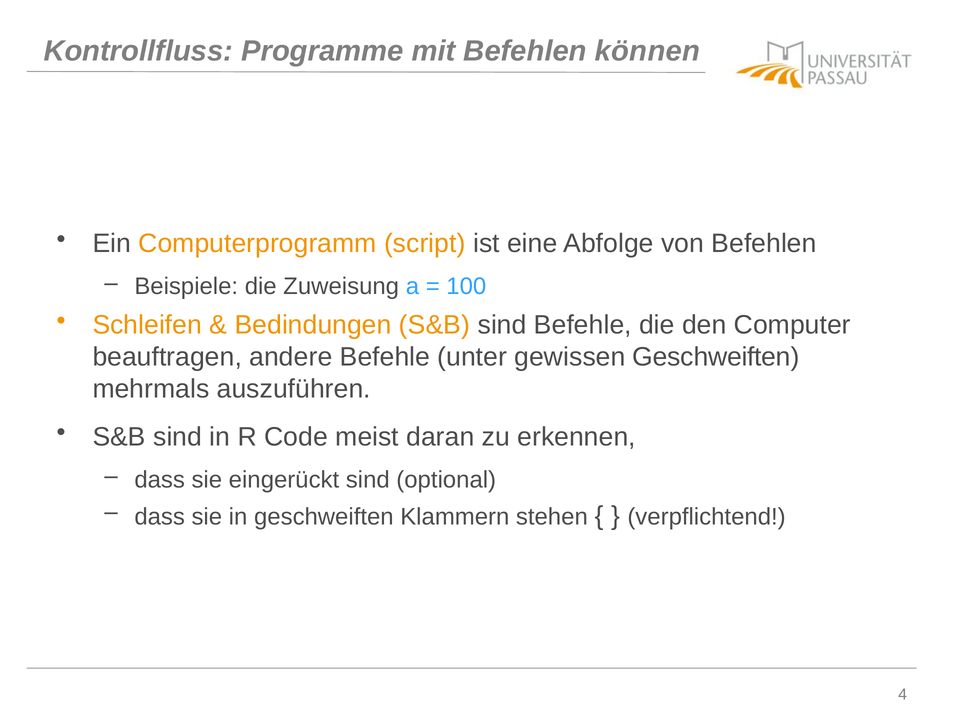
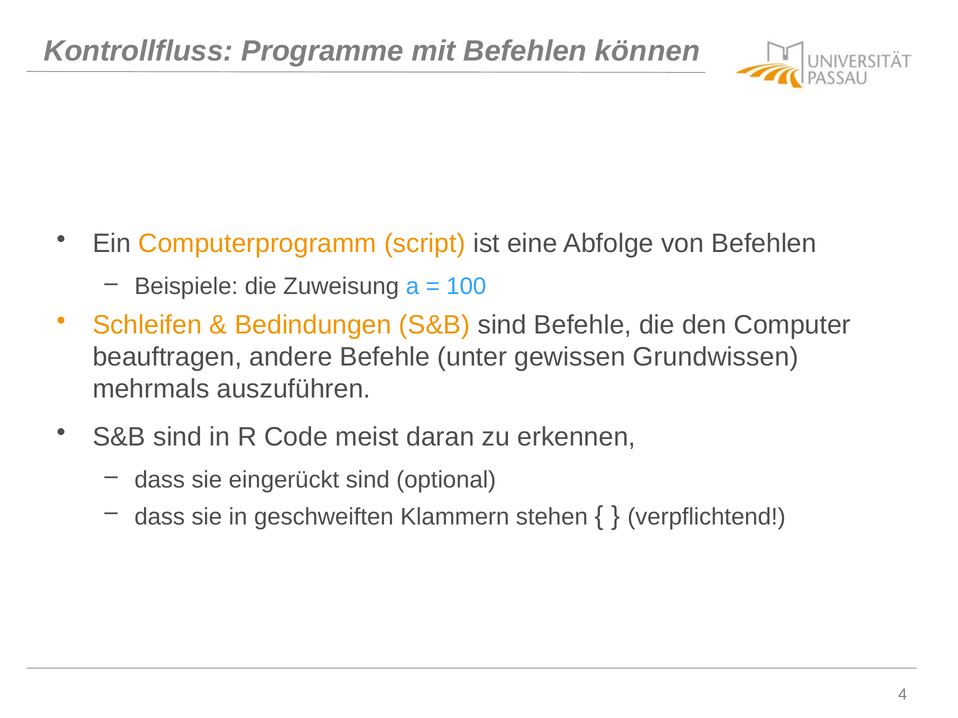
gewissen Geschweiften: Geschweiften -> Grundwissen
